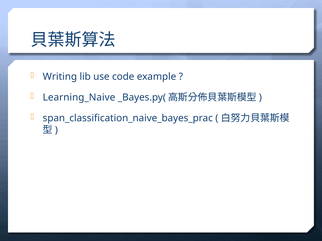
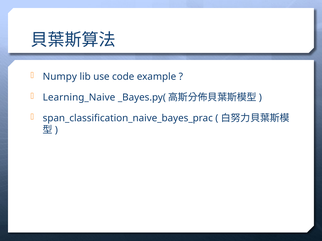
Writing: Writing -> Numpy
